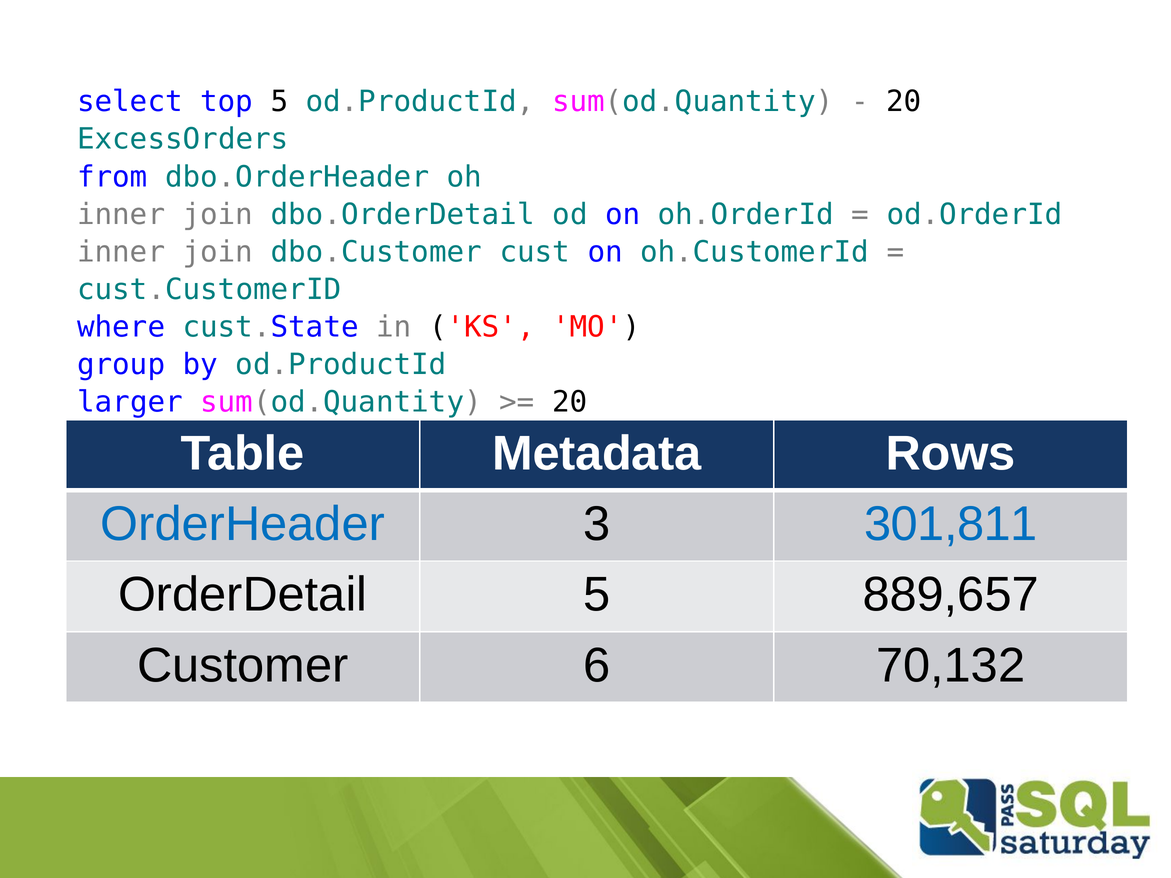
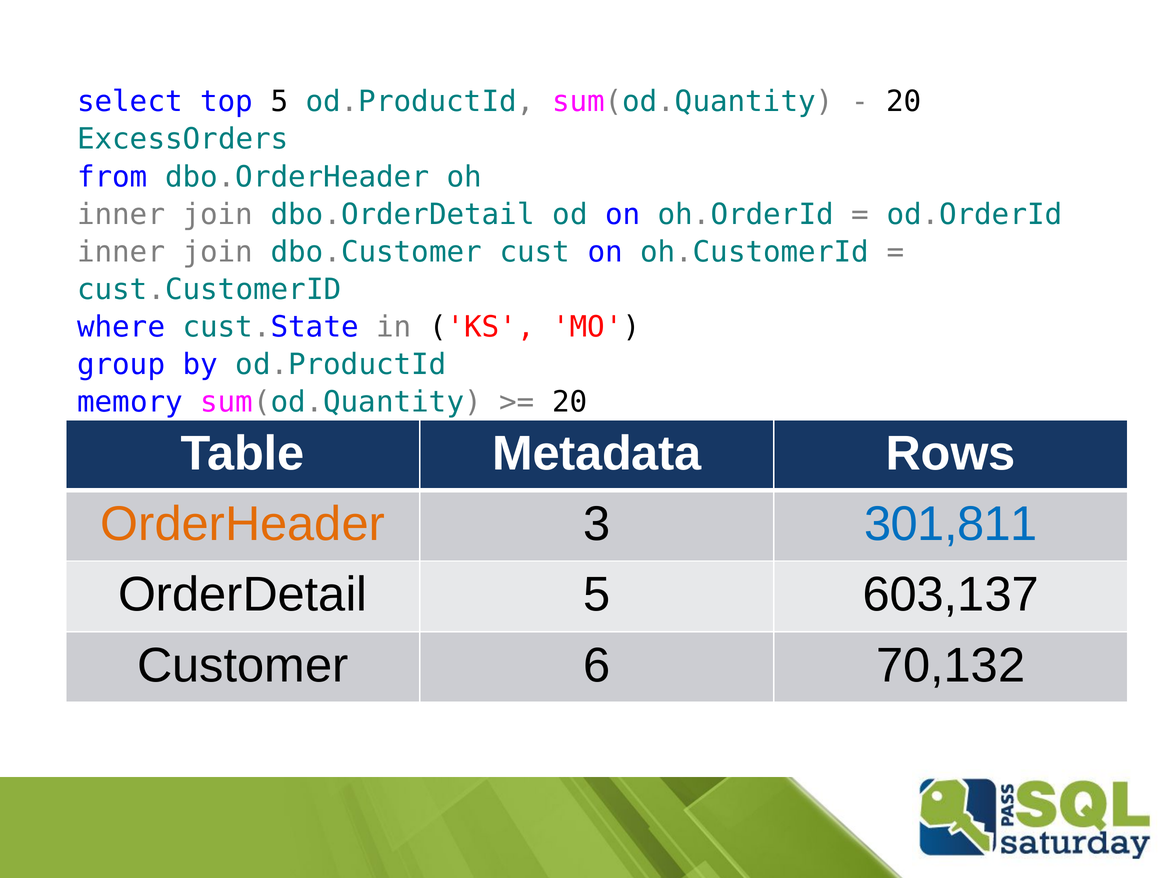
larger: larger -> memory
OrderHeader colour: blue -> orange
889,657: 889,657 -> 603,137
